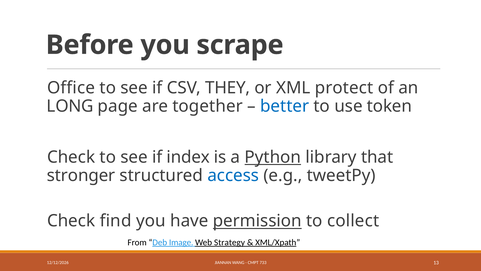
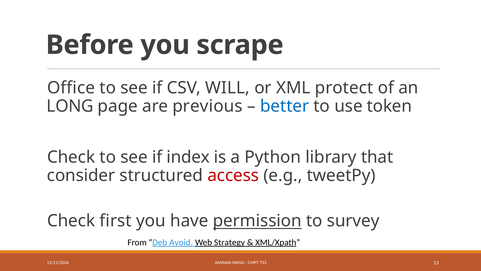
THEY: THEY -> WILL
together: together -> previous
Python underline: present -> none
stronger: stronger -> consider
access colour: blue -> red
find: find -> first
collect: collect -> survey
Image: Image -> Avoid
